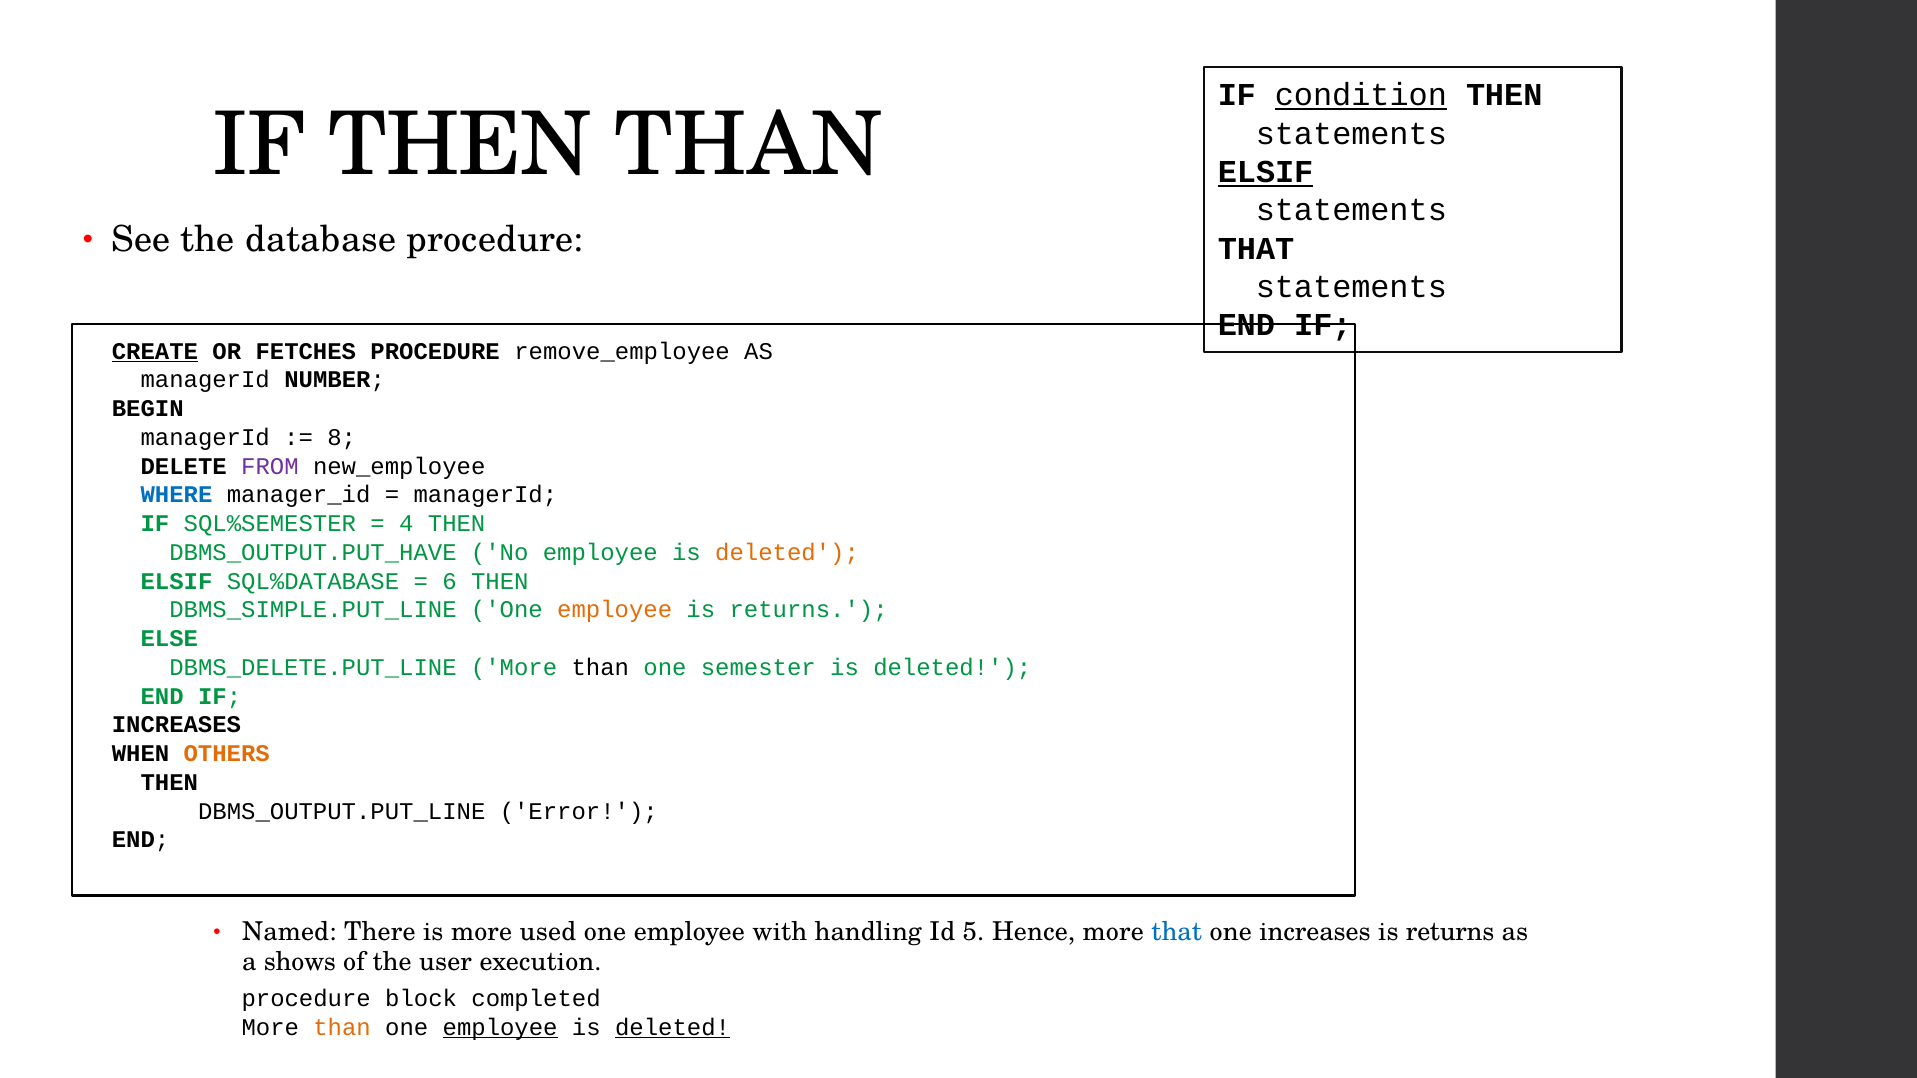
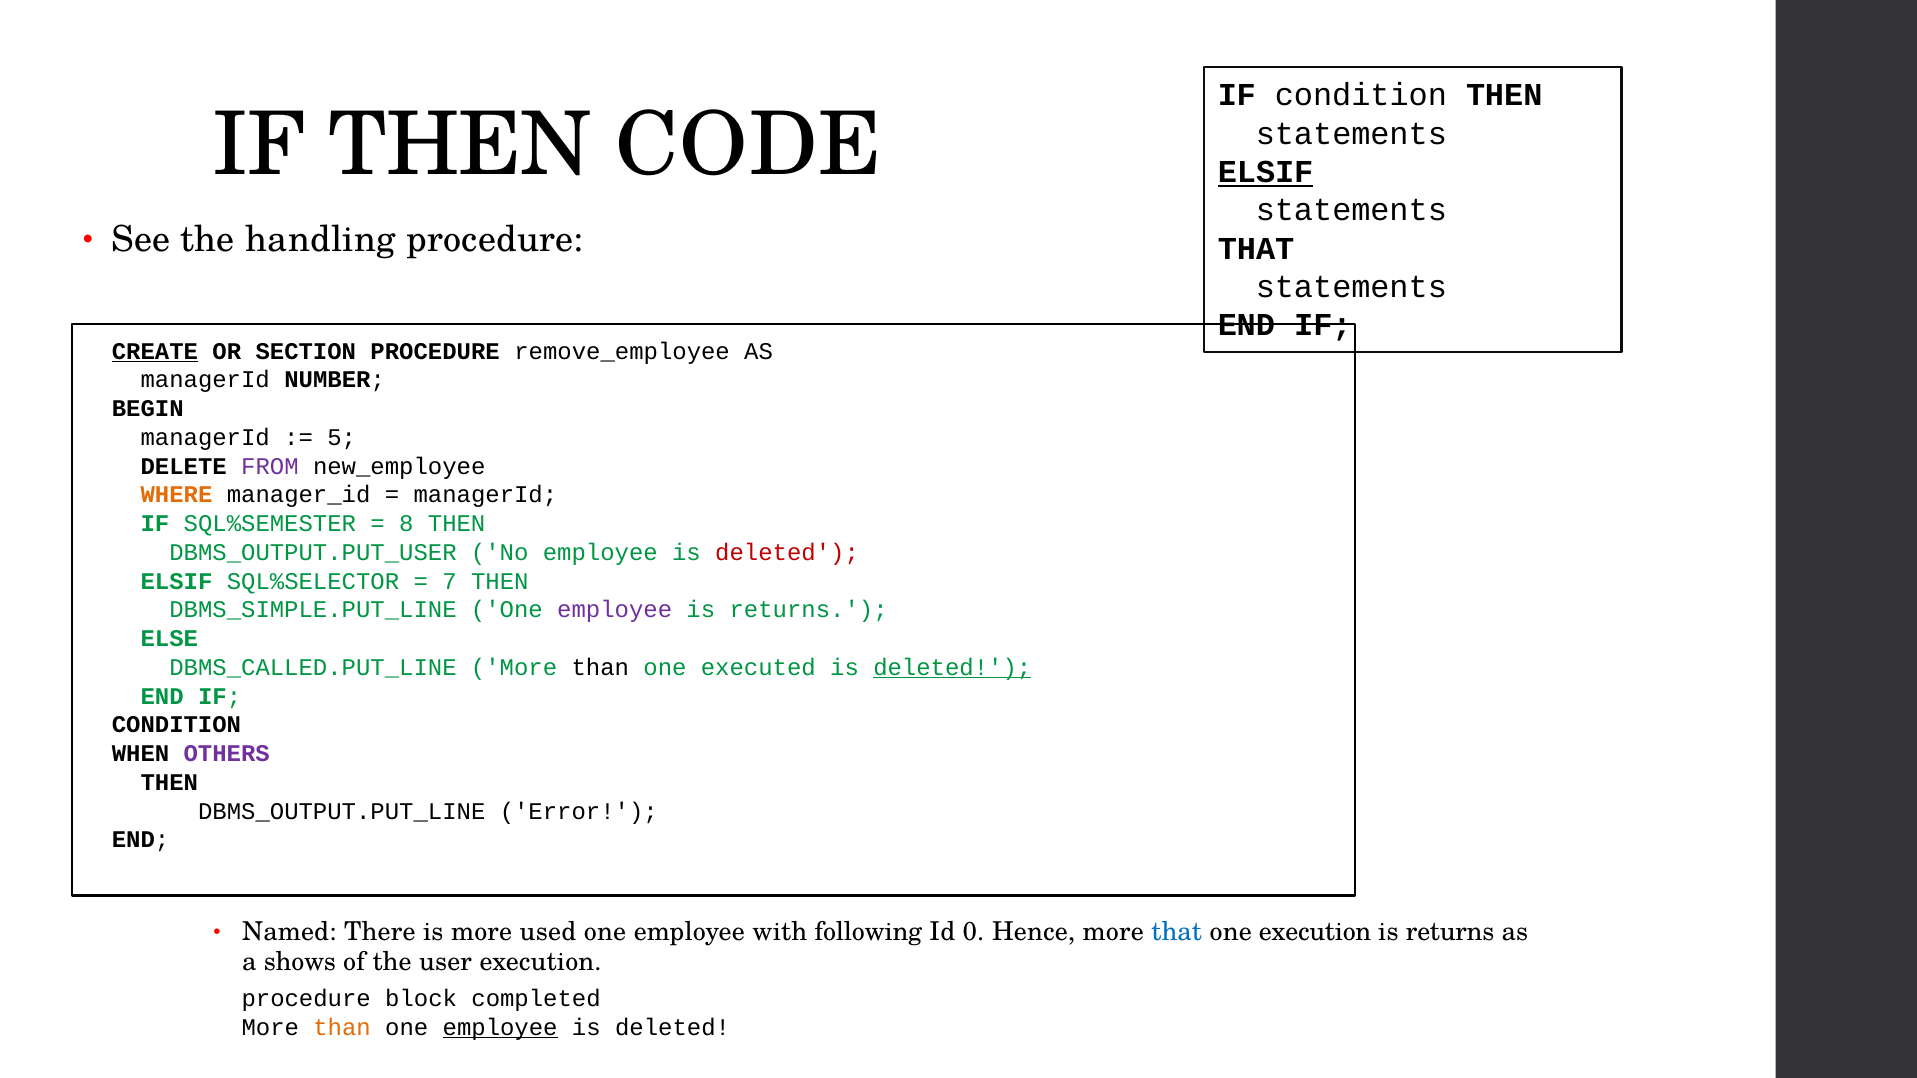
condition at (1361, 95) underline: present -> none
THEN THAN: THAN -> CODE
database: database -> handling
FETCHES: FETCHES -> SECTION
8: 8 -> 5
WHERE colour: blue -> orange
4: 4 -> 8
DBMS_OUTPUT.PUT_HAVE: DBMS_OUTPUT.PUT_HAVE -> DBMS_OUTPUT.PUT_USER
deleted at (787, 553) colour: orange -> red
SQL%DATABASE: SQL%DATABASE -> SQL%SELECTOR
6: 6 -> 7
employee at (615, 610) colour: orange -> purple
DBMS_DELETE.PUT_LINE: DBMS_DELETE.PUT_LINE -> DBMS_CALLED.PUT_LINE
semester: semester -> executed
deleted at (952, 668) underline: none -> present
INCREASES at (176, 725): INCREASES -> CONDITION
OTHERS colour: orange -> purple
handling: handling -> following
5: 5 -> 0
one increases: increases -> execution
deleted at (673, 1028) underline: present -> none
